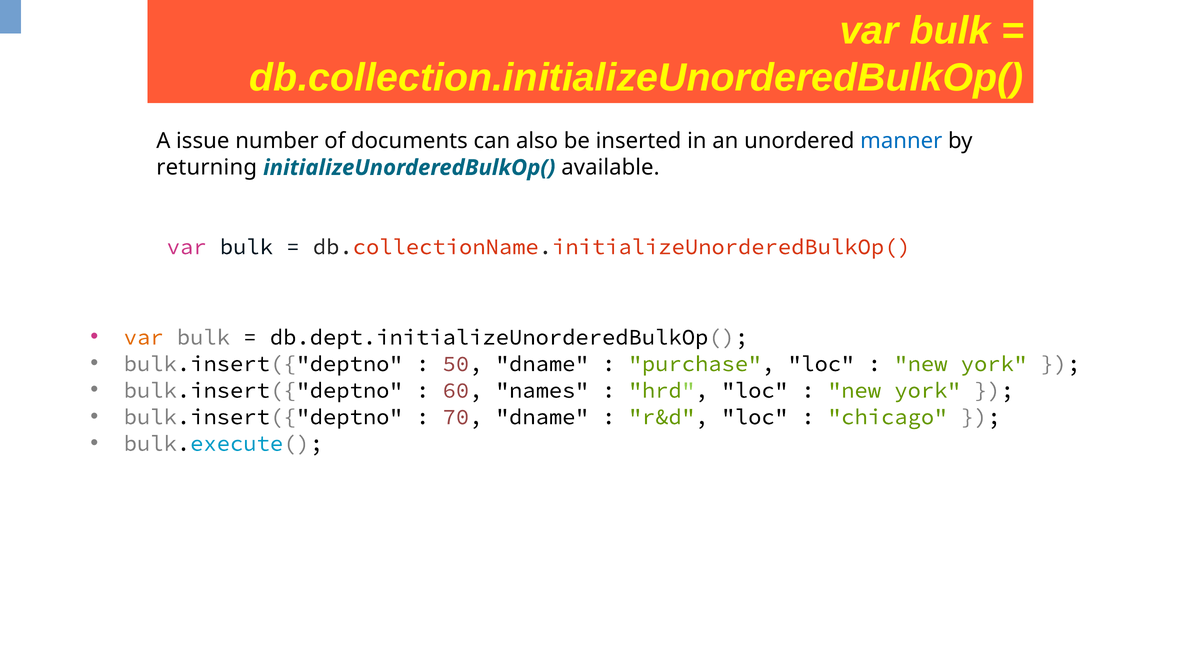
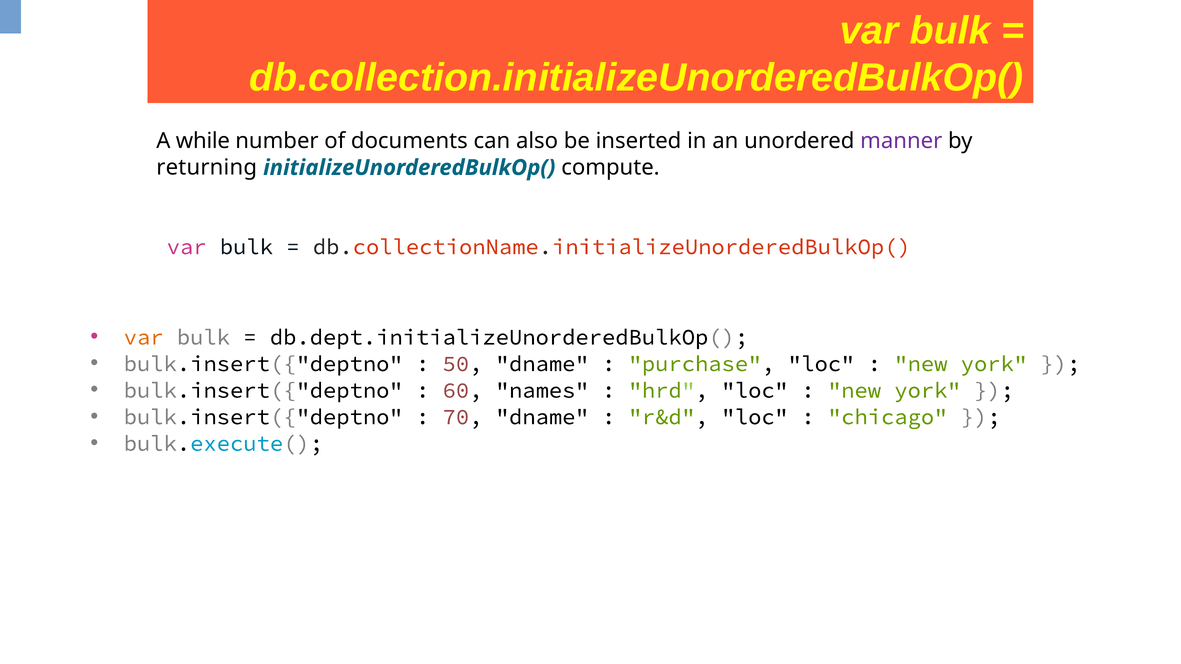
issue: issue -> while
manner colour: blue -> purple
available: available -> compute
